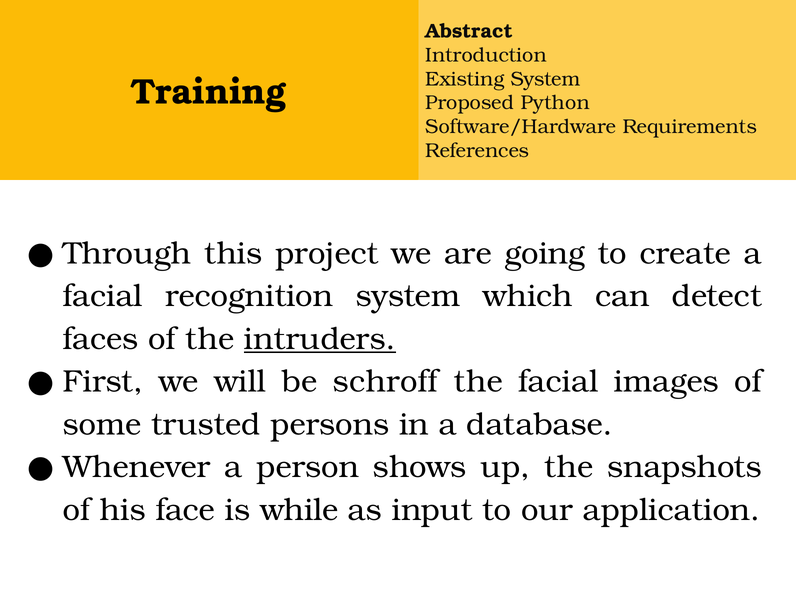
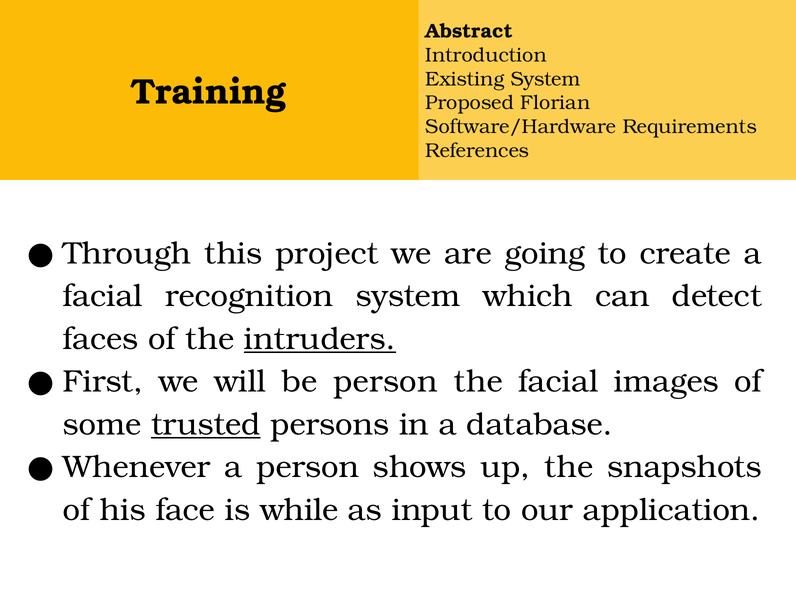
Python: Python -> Florian
be schroff: schroff -> person
trusted underline: none -> present
